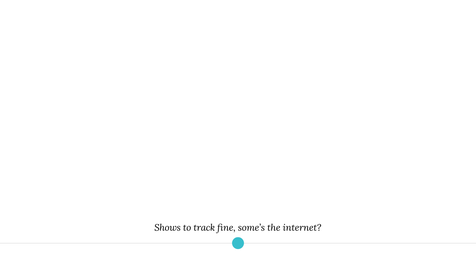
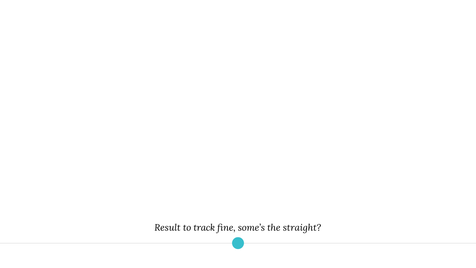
Shows: Shows -> Result
internet: internet -> straight
